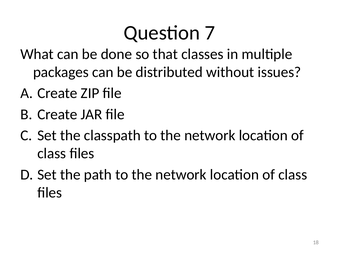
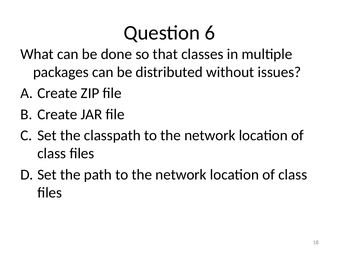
7: 7 -> 6
